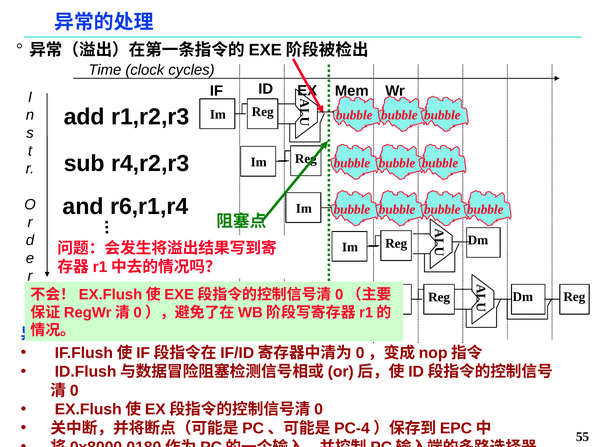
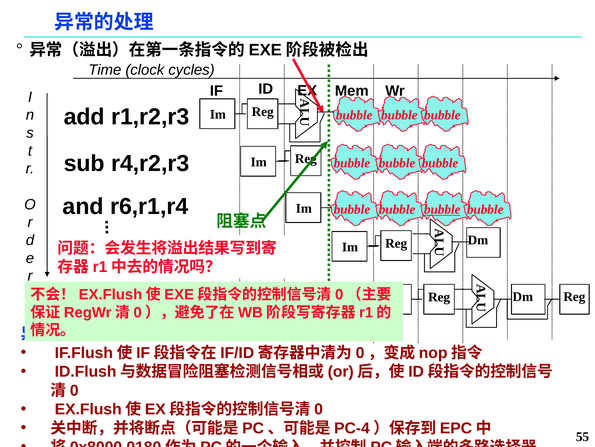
bubble at (442, 209) underline: none -> present
